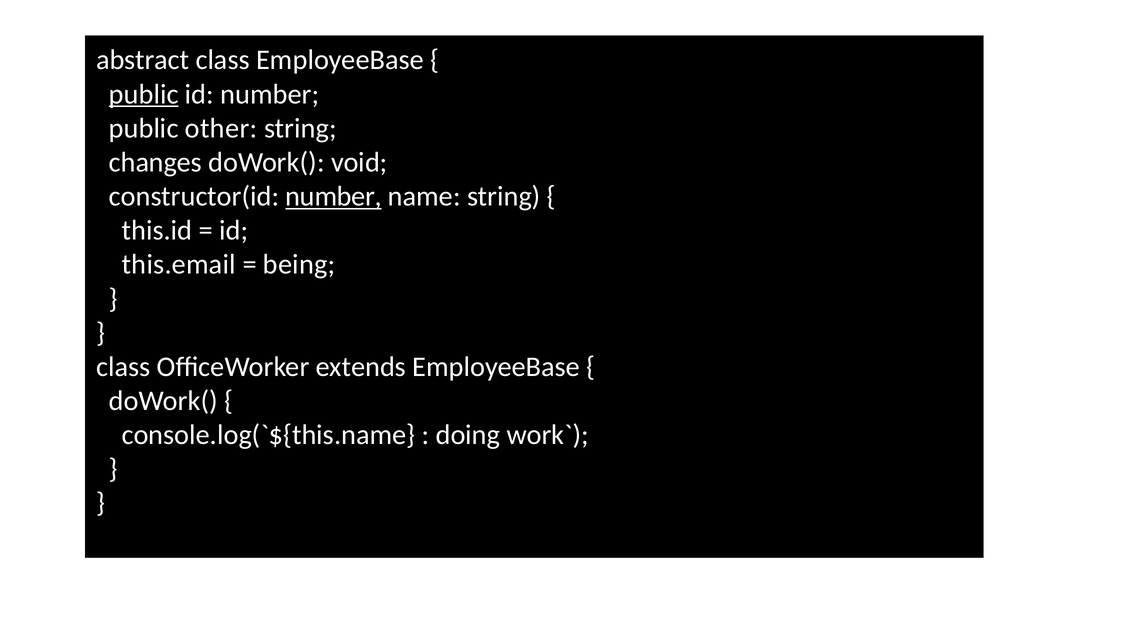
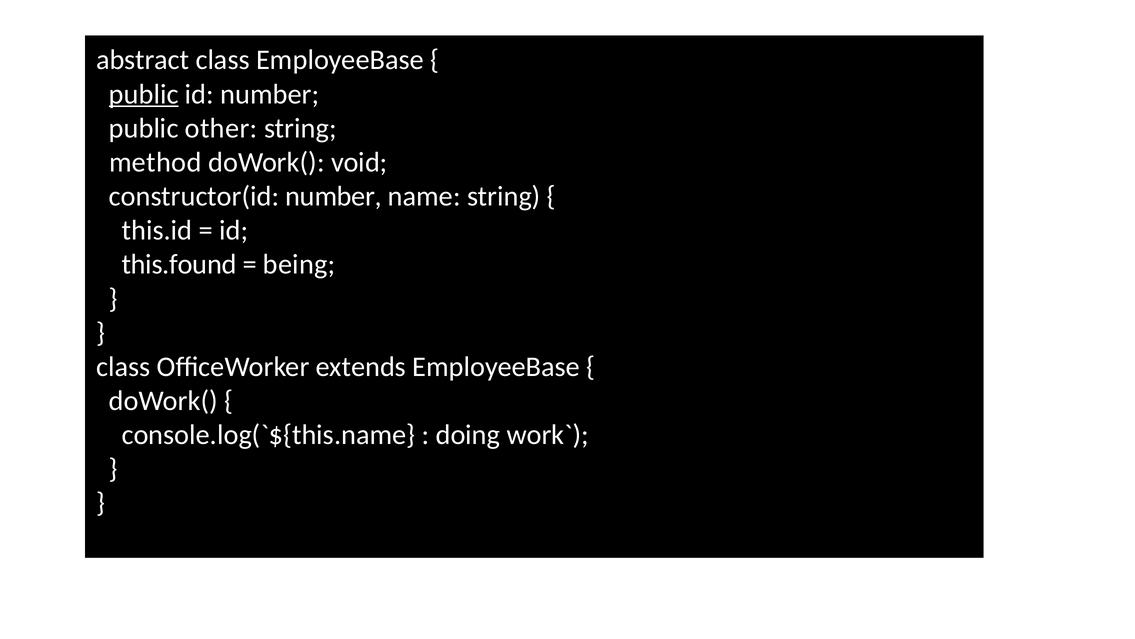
changes: changes -> method
number at (334, 196) underline: present -> none
this.email: this.email -> this.found
